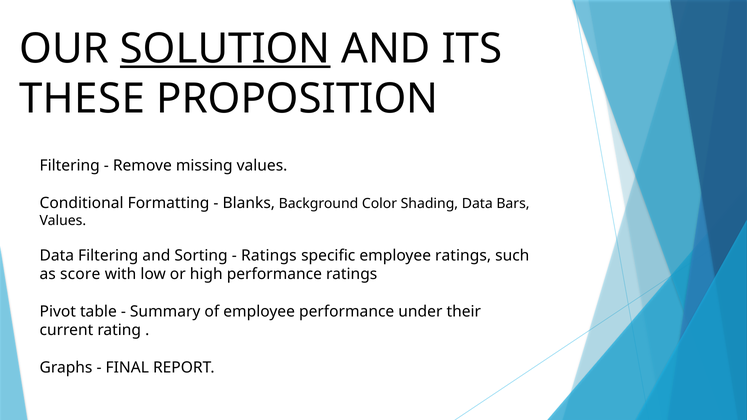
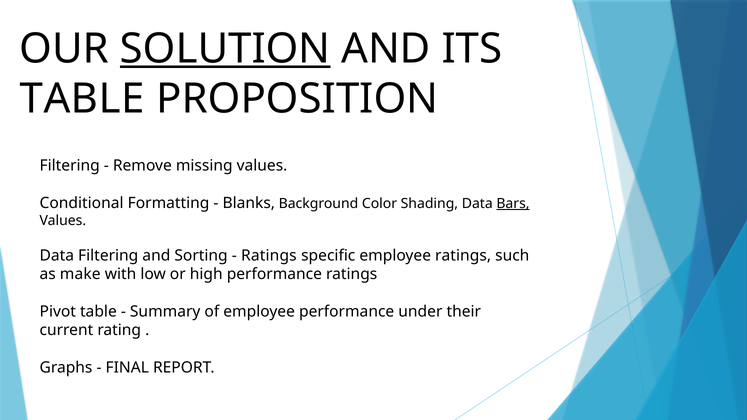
THESE at (82, 99): THESE -> TABLE
Bars underline: none -> present
score: score -> make
